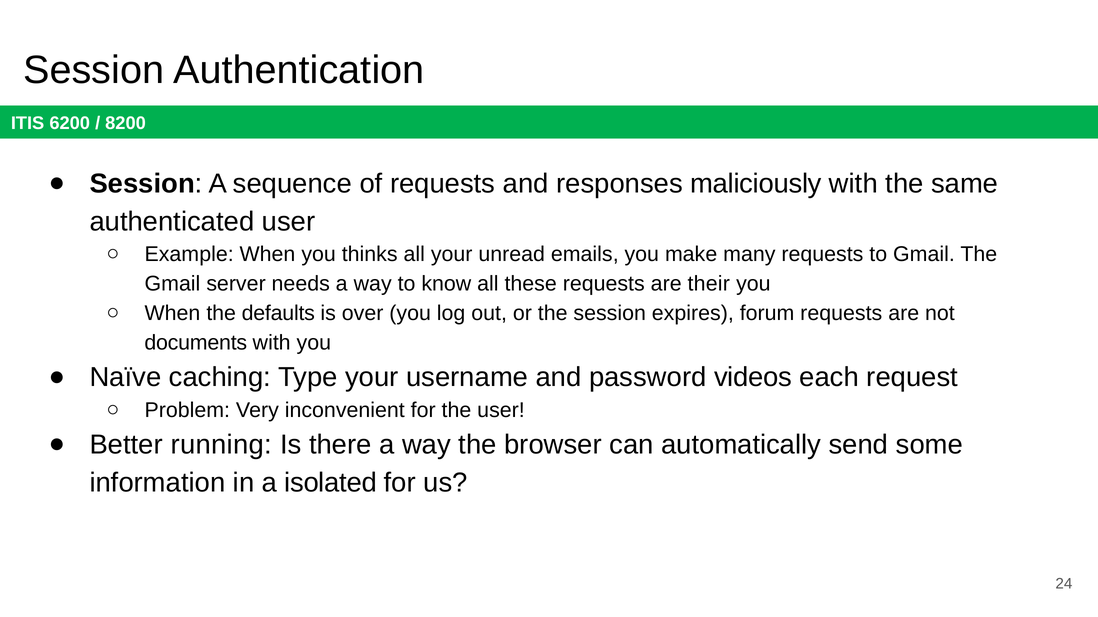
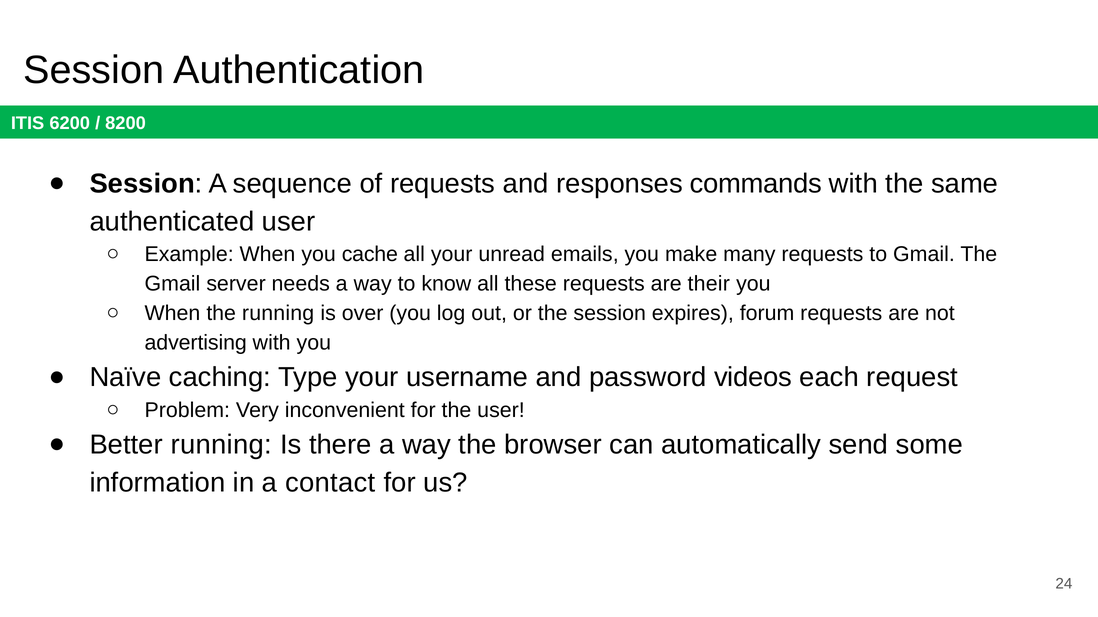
maliciously: maliciously -> commands
thinks: thinks -> cache
the defaults: defaults -> running
documents: documents -> advertising
isolated: isolated -> contact
